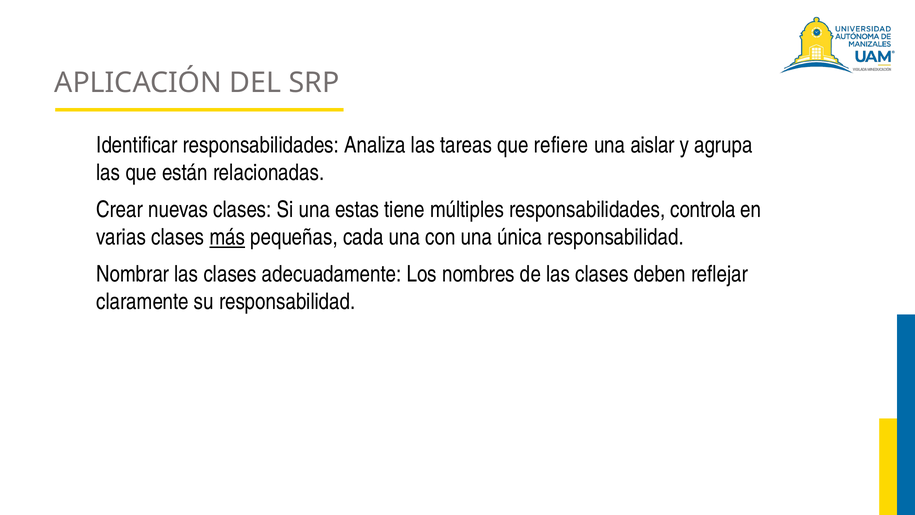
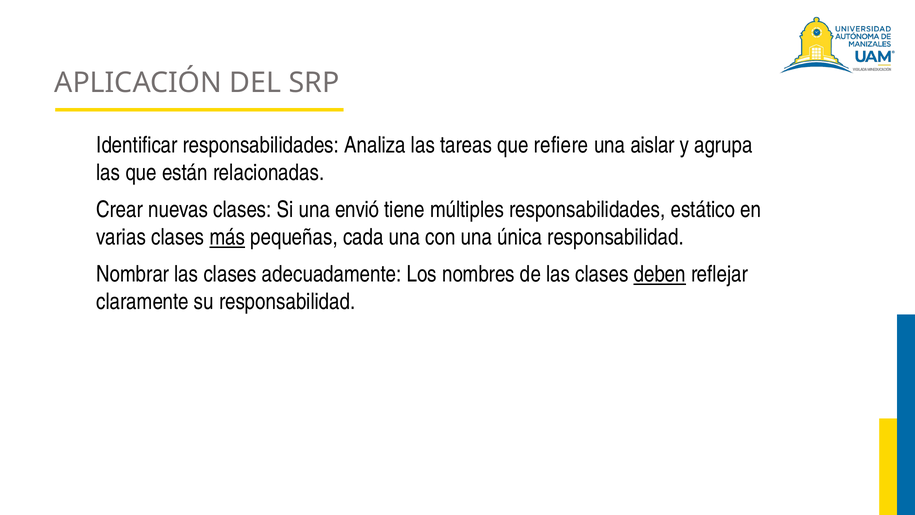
estas: estas -> envió
controla: controla -> estático
deben underline: none -> present
